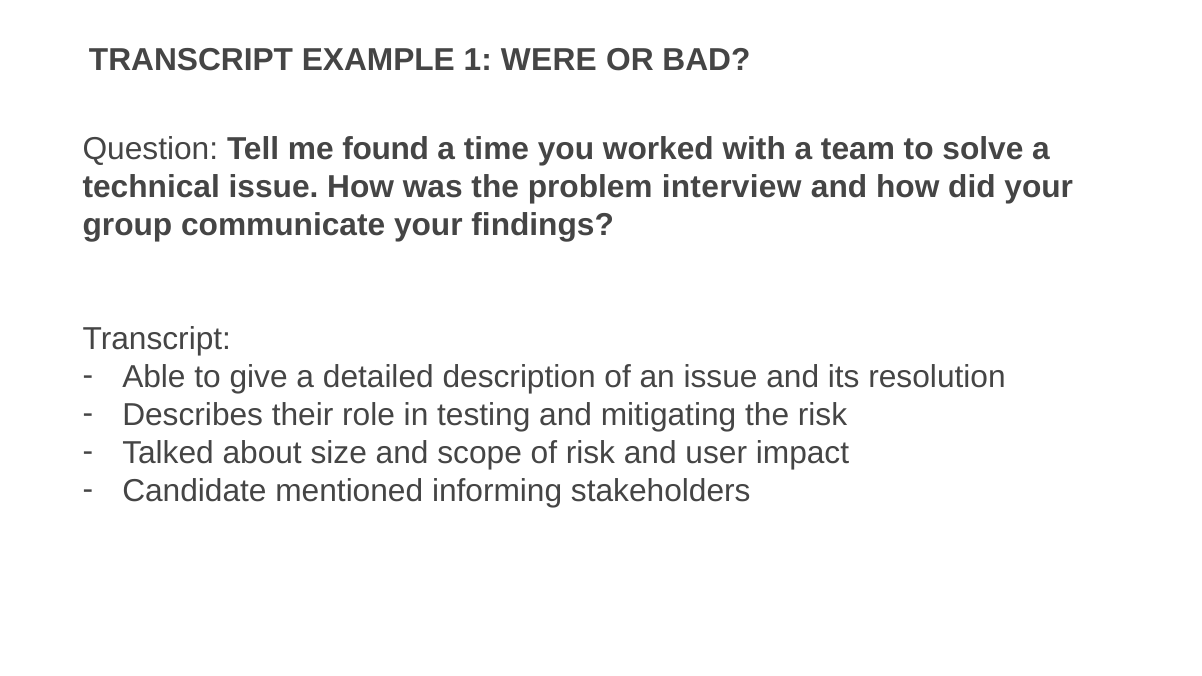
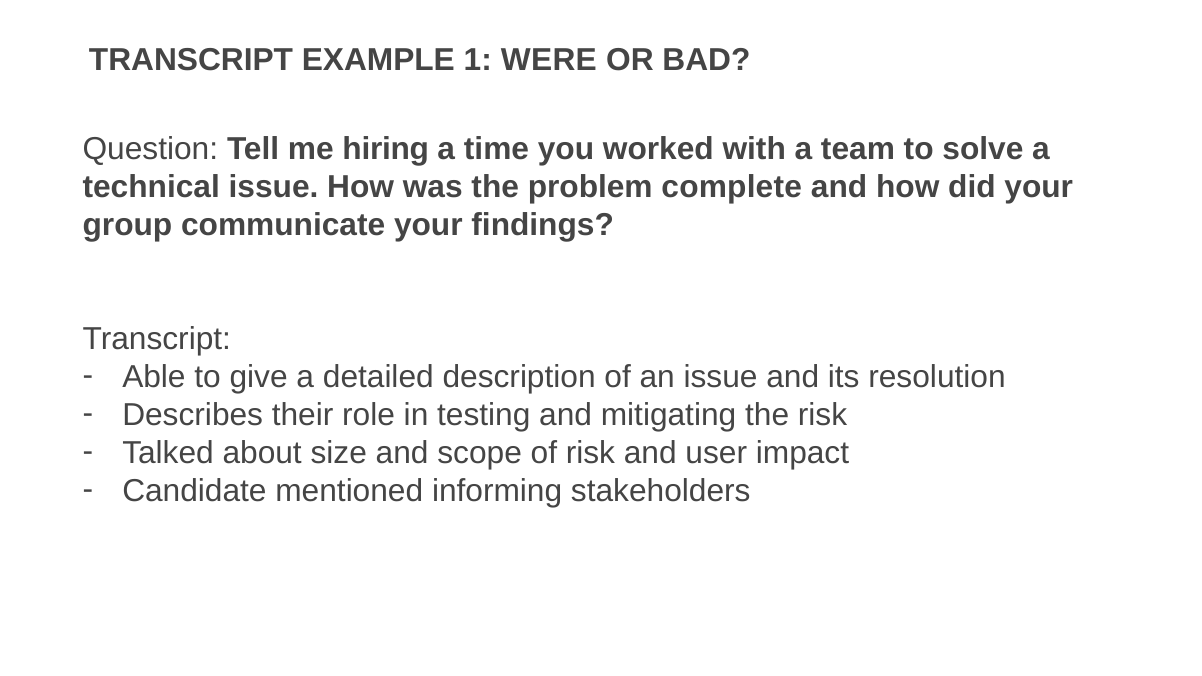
found: found -> hiring
interview: interview -> complete
